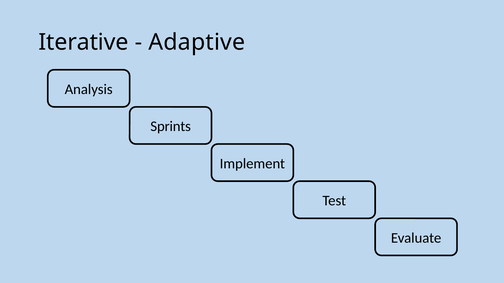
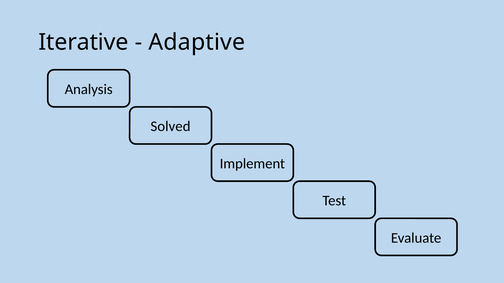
Sprints: Sprints -> Solved
